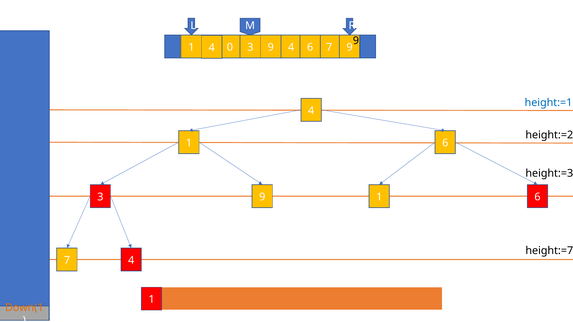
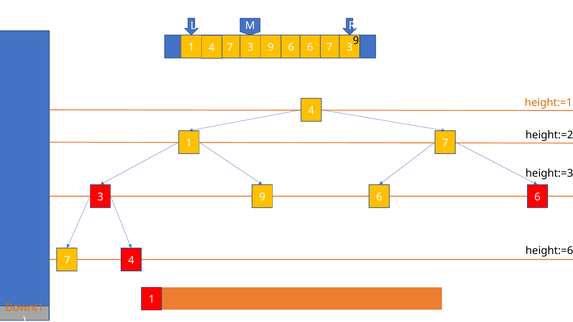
0 at (230, 47): 0 -> 7
4 at (291, 47): 4 -> 6
9 at (350, 47): 9 -> 3
height:=1 colour: blue -> orange
6 at (445, 143): 6 -> 7
1 at (379, 197): 1 -> 6
height:=7: height:=7 -> height:=6
